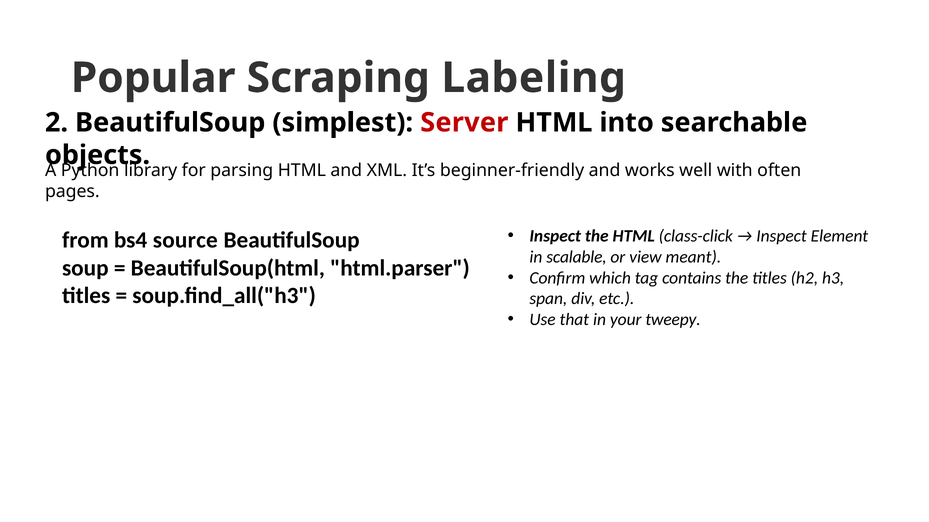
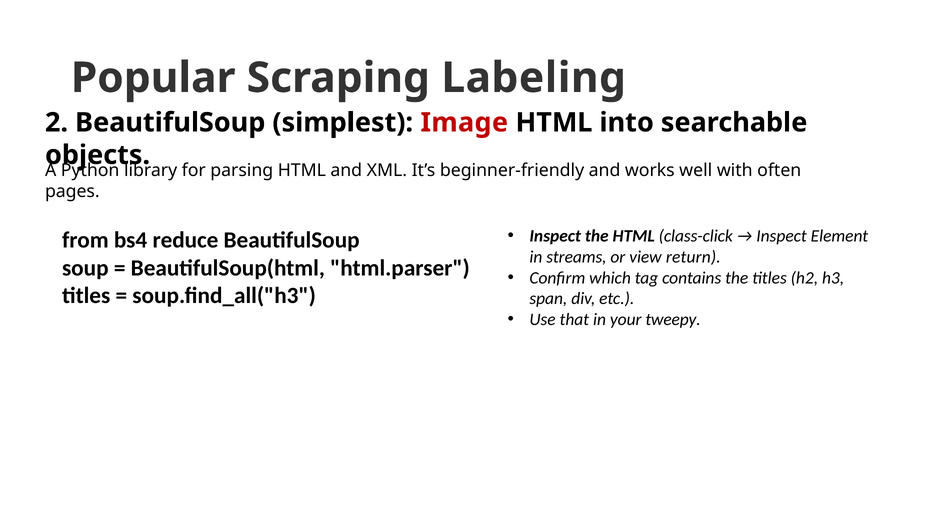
Server: Server -> Image
source: source -> reduce
scalable: scalable -> streams
meant: meant -> return
